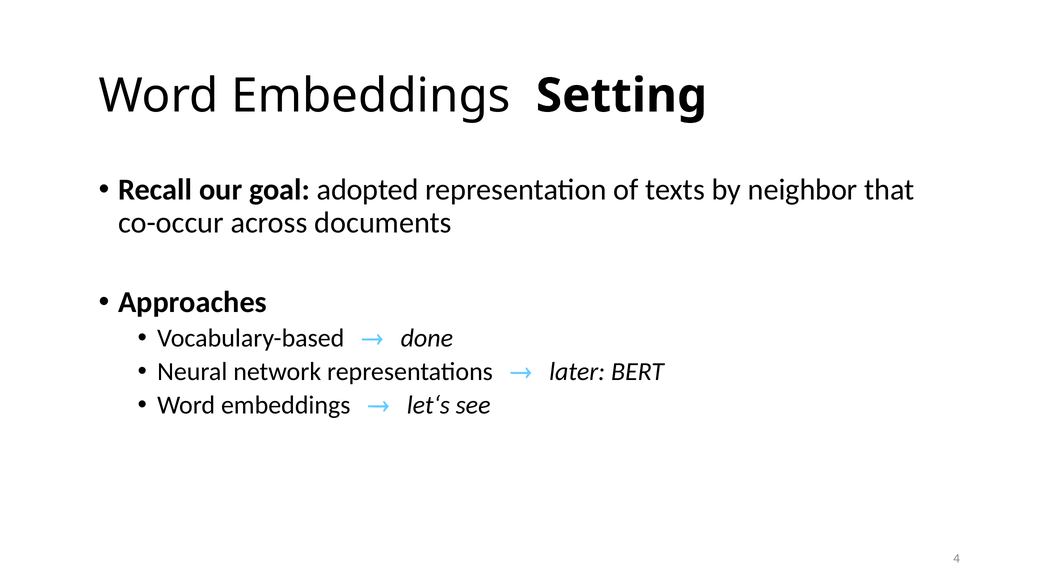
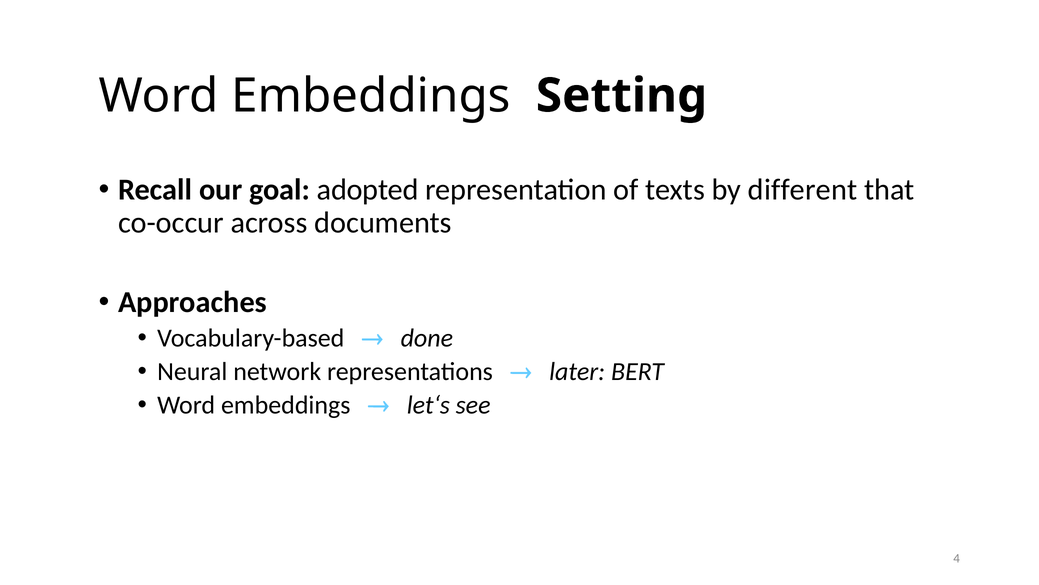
neighbor: neighbor -> different
